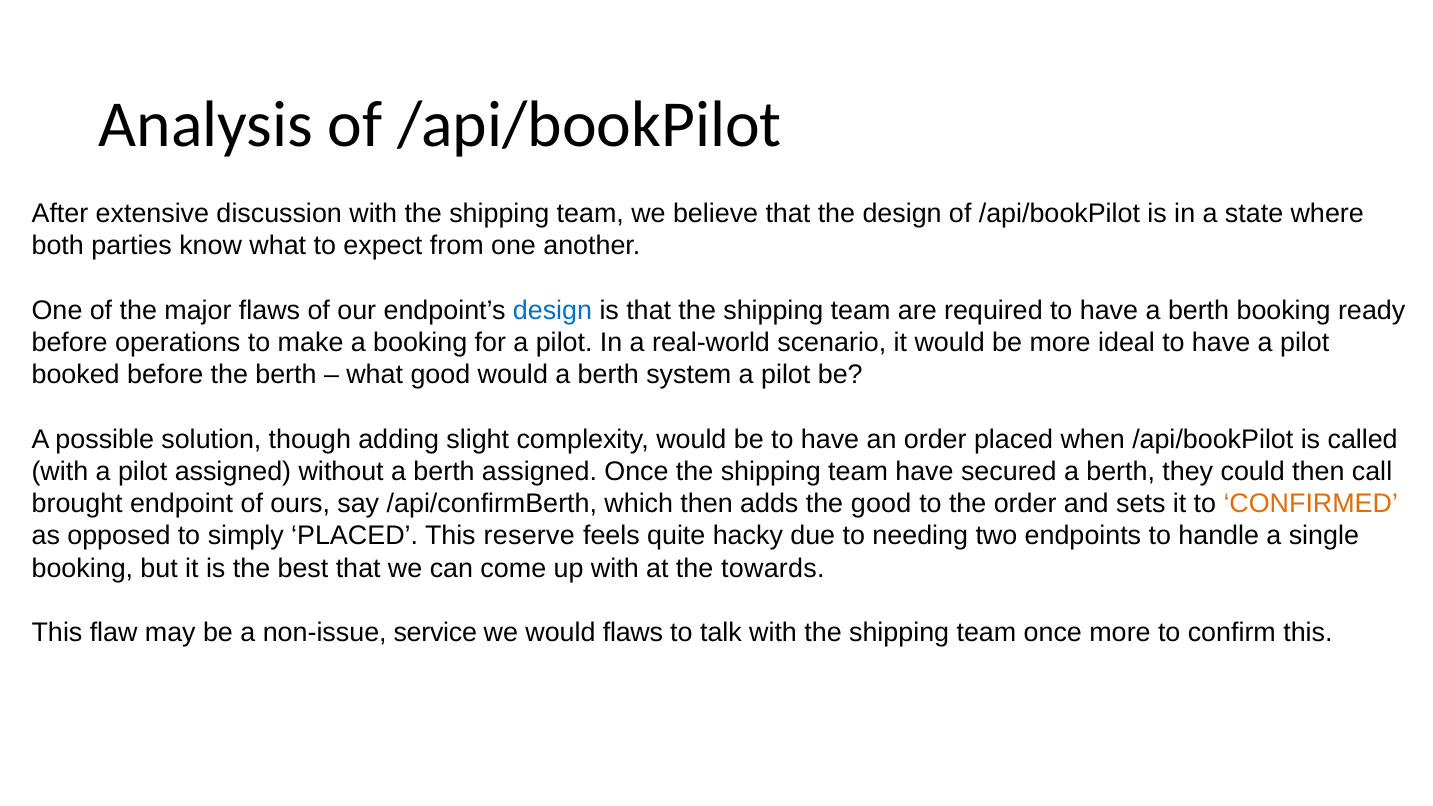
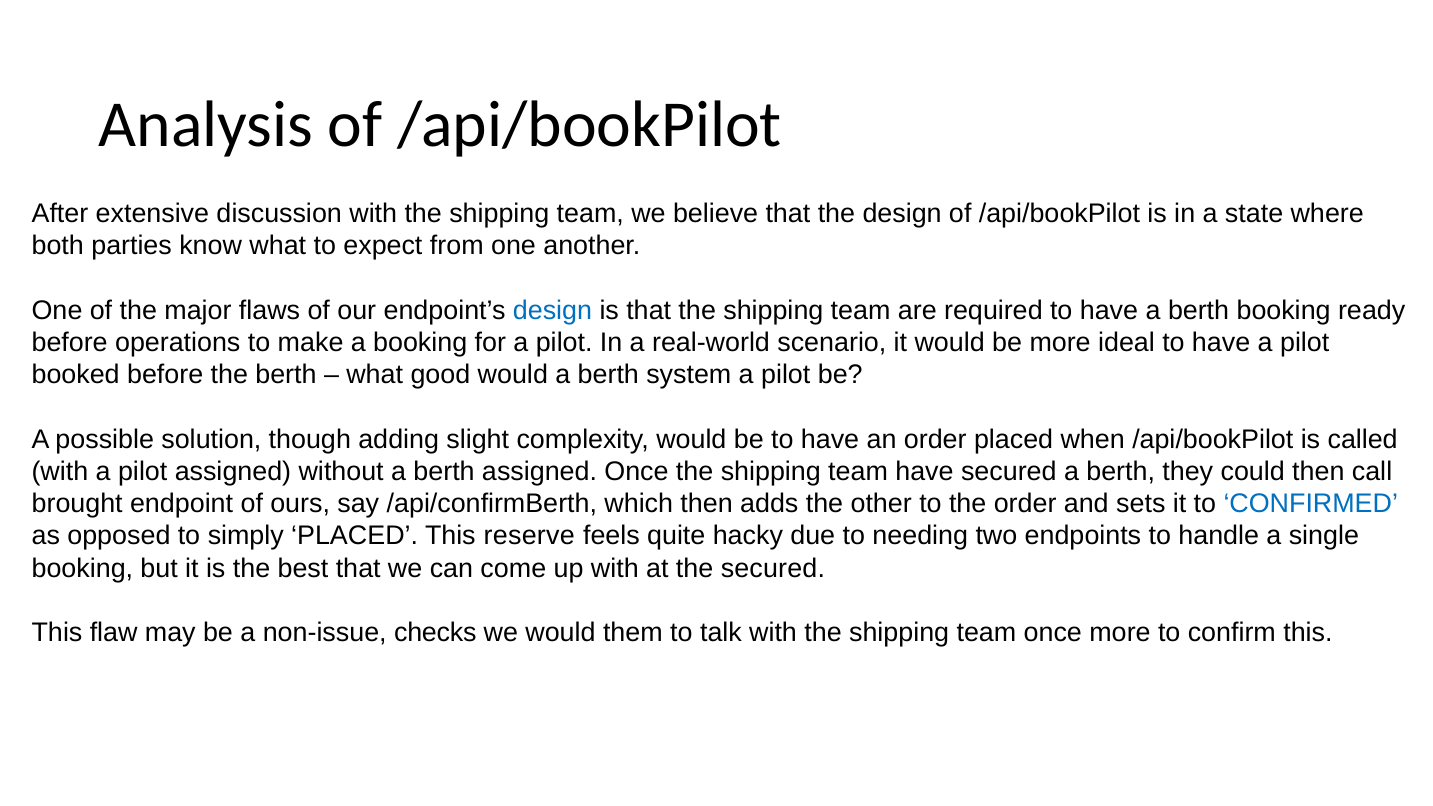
the good: good -> other
CONFIRMED colour: orange -> blue
the towards: towards -> secured
service: service -> checks
would flaws: flaws -> them
